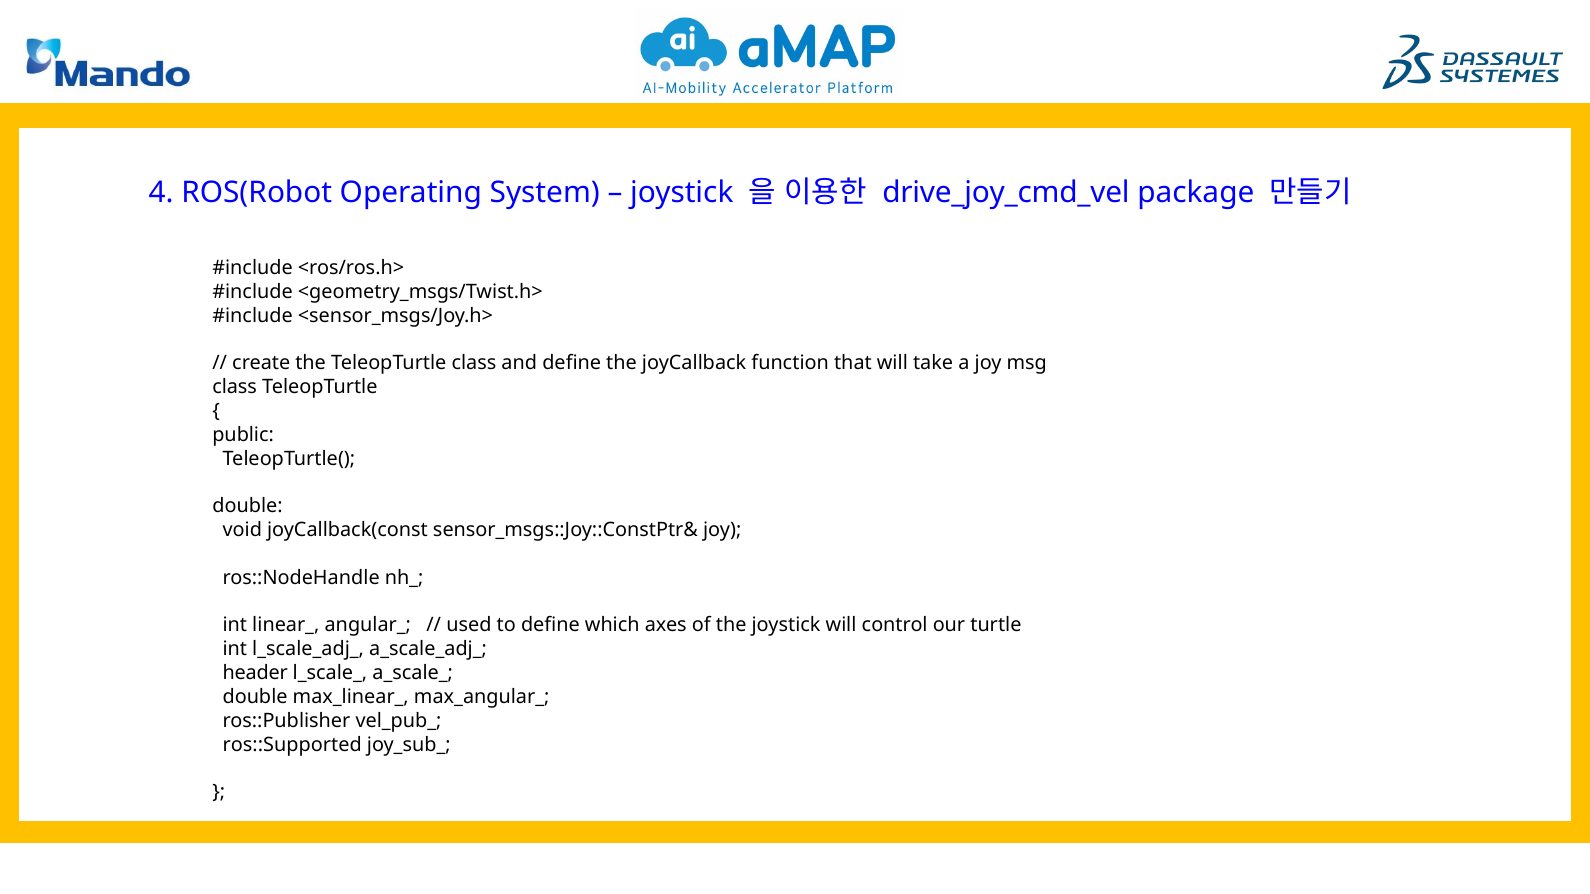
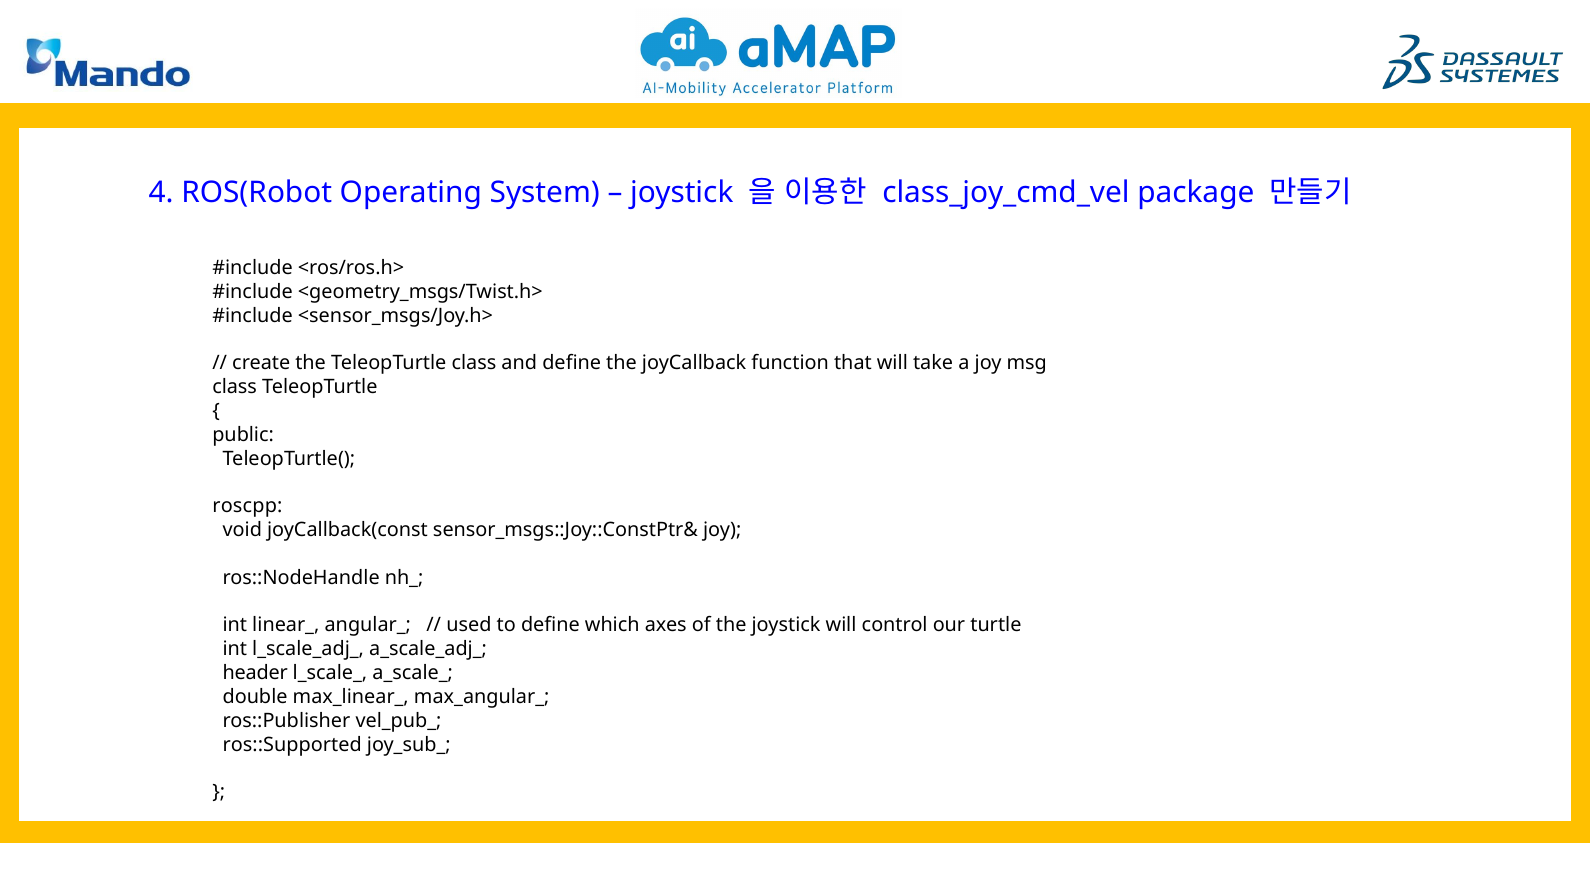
drive_joy_cmd_vel: drive_joy_cmd_vel -> class_joy_cmd_vel
double at (248, 506): double -> roscpp
